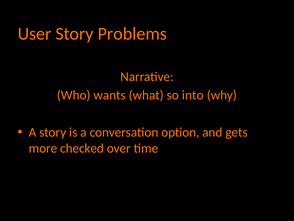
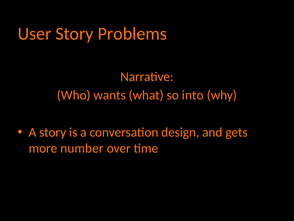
option: option -> design
checked: checked -> number
